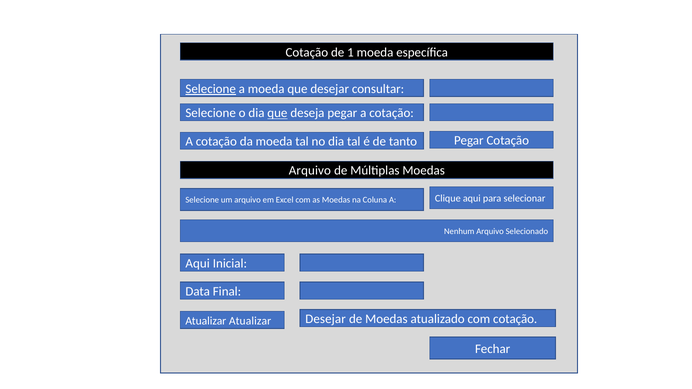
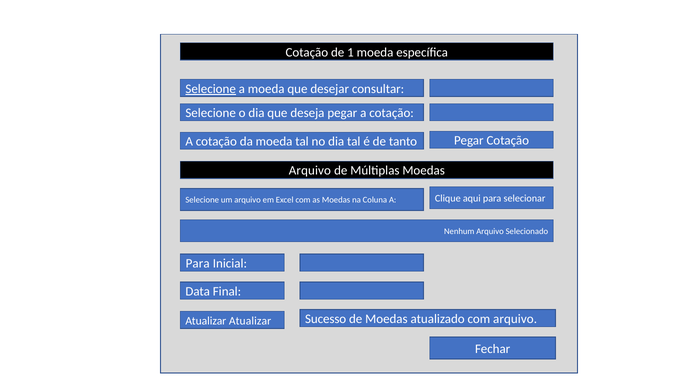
que at (277, 113) underline: present -> none
Aqui at (198, 264): Aqui -> Para
Desejar at (326, 319): Desejar -> Sucesso
com cotação: cotação -> arquivo
